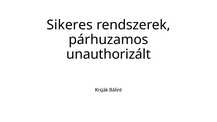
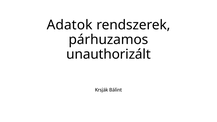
Sikeres: Sikeres -> Adatok
